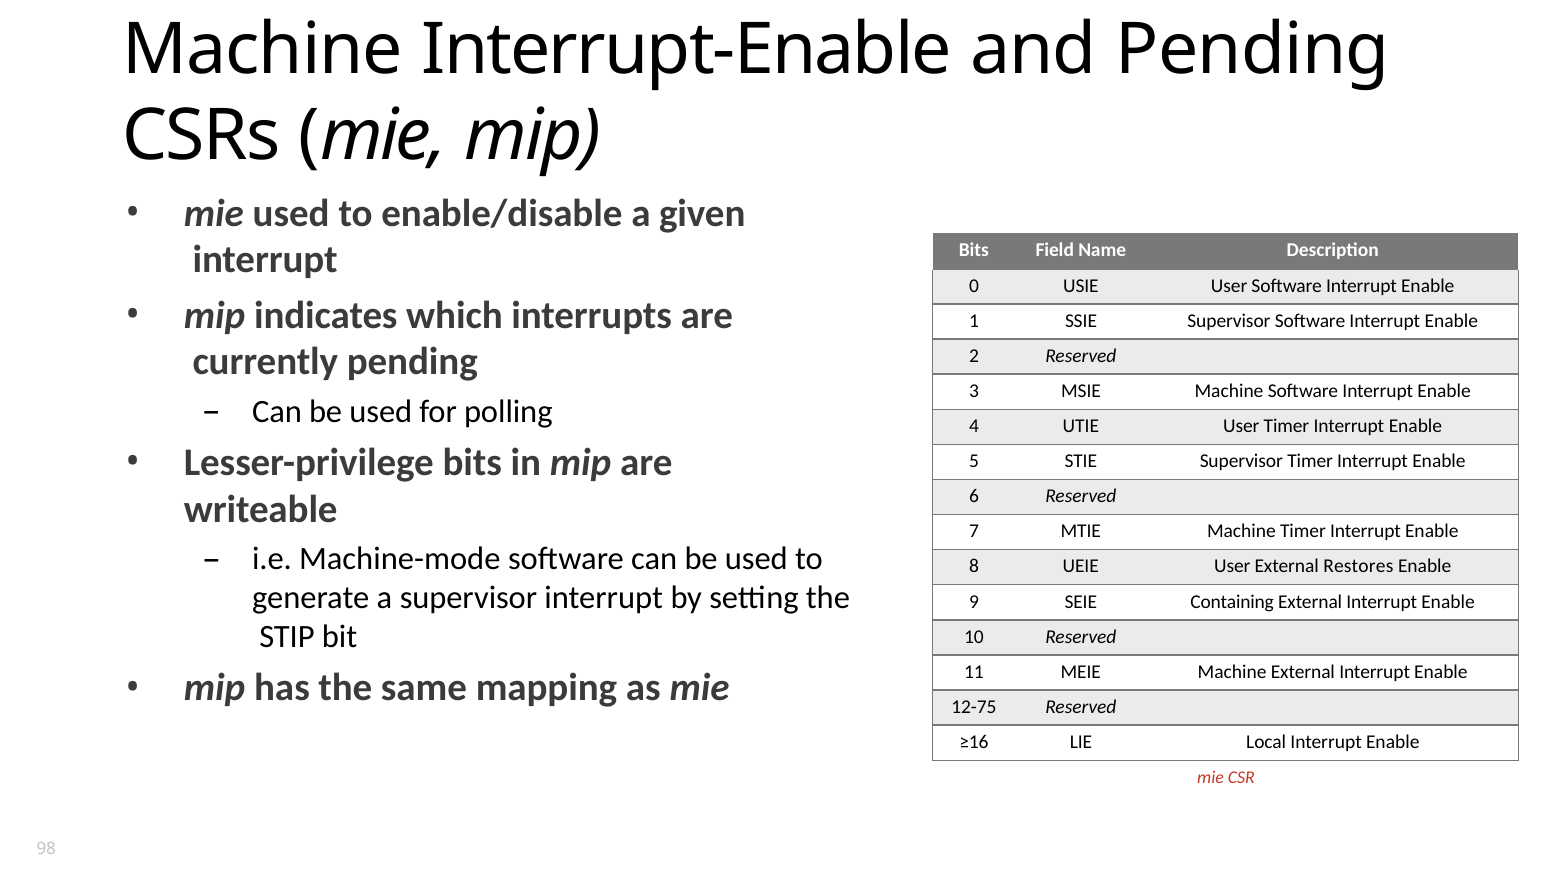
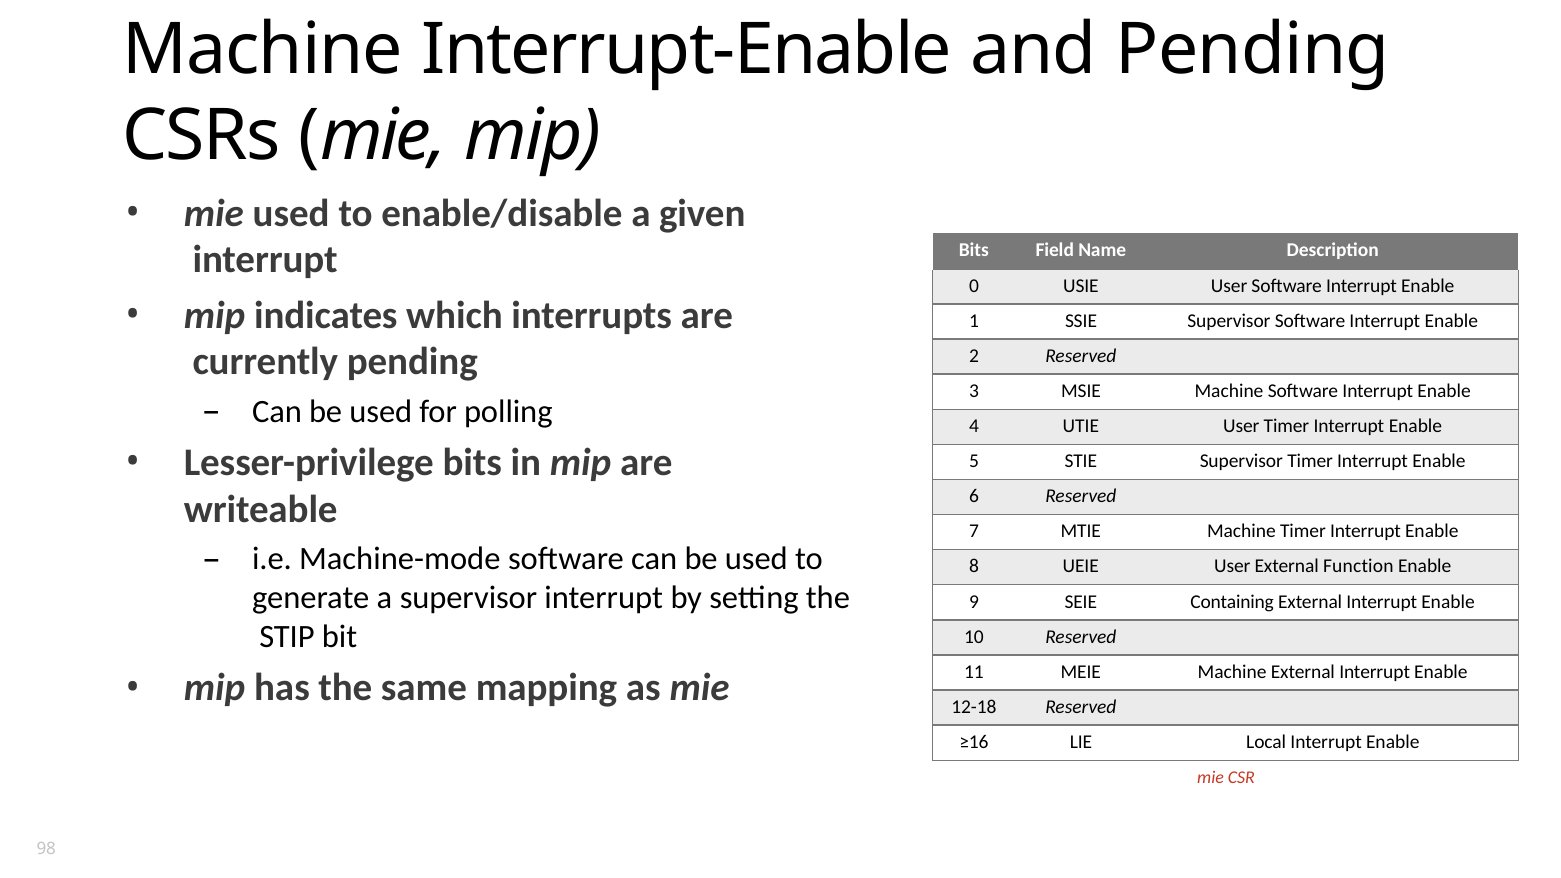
Restores: Restores -> Function
12-75: 12-75 -> 12-18
